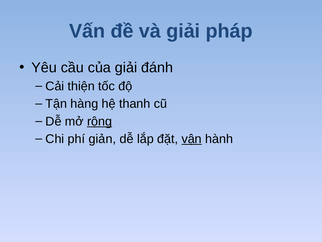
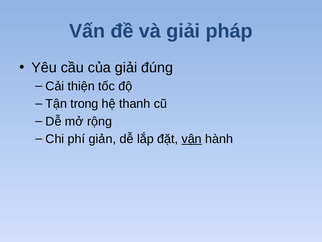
đánh: đánh -> đúng
hàng: hàng -> trong
rộng underline: present -> none
